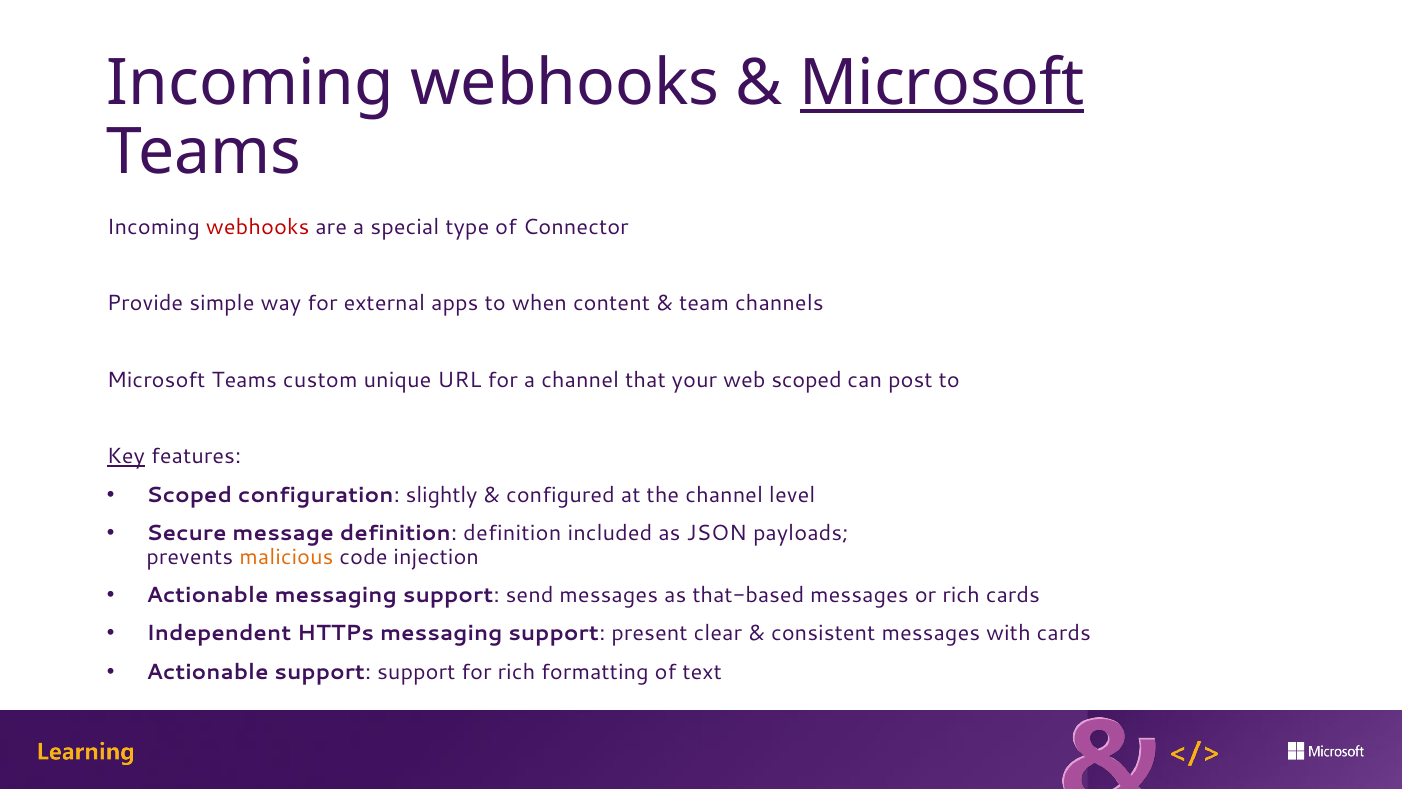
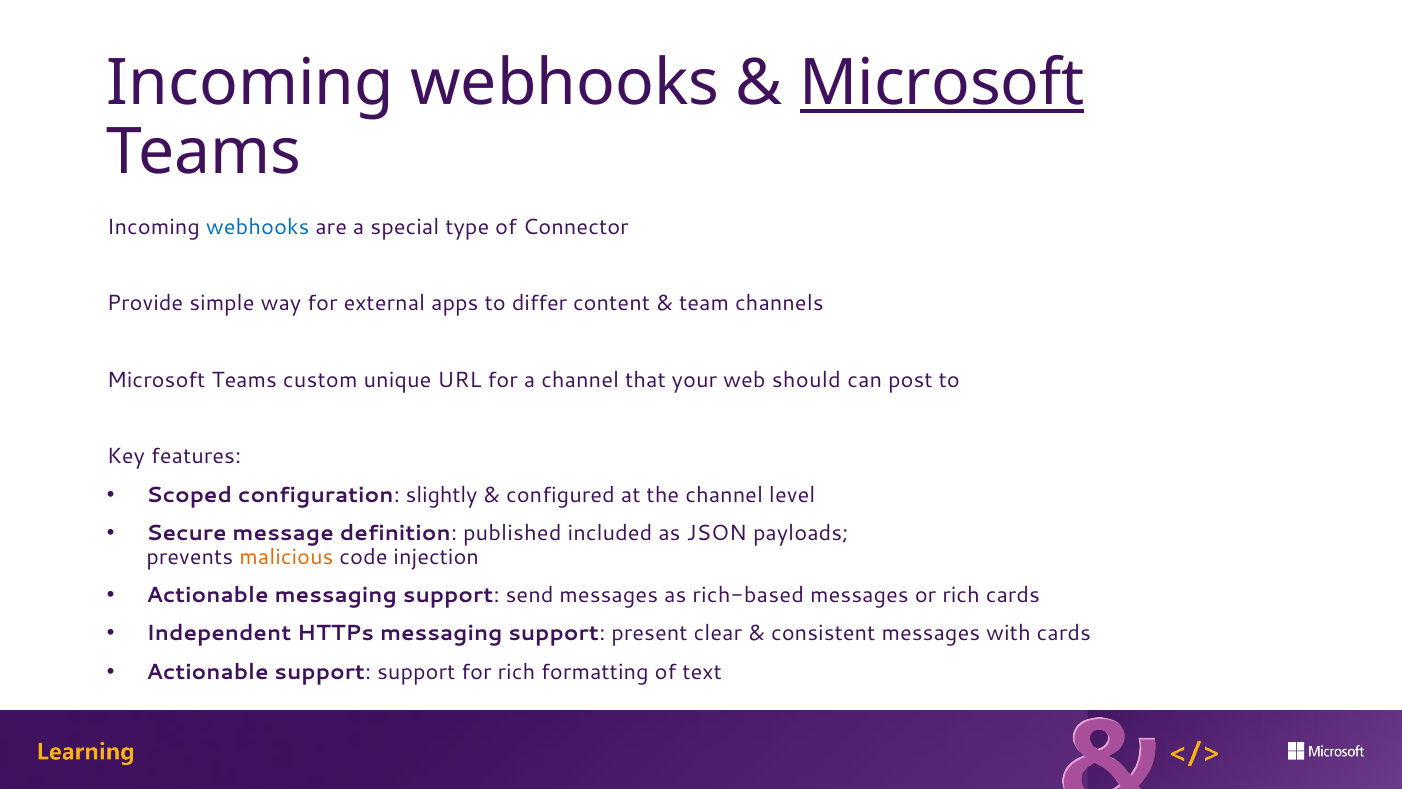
webhooks at (258, 227) colour: red -> blue
when: when -> differ
web scoped: scoped -> should
Key underline: present -> none
definition definition: definition -> published
that-based: that-based -> rich-based
